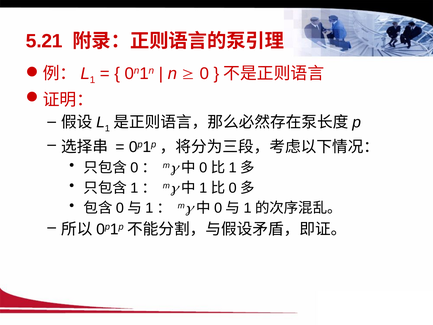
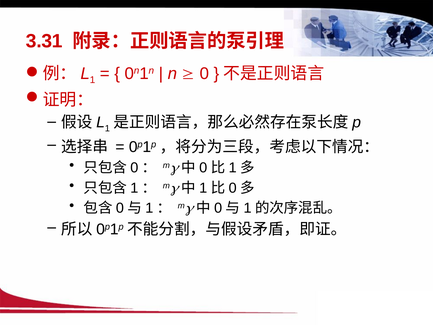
5.21: 5.21 -> 3.31
